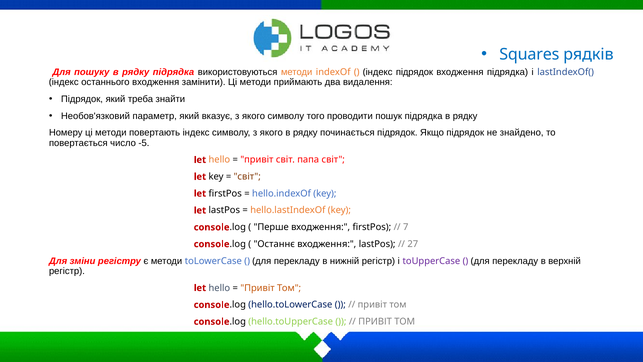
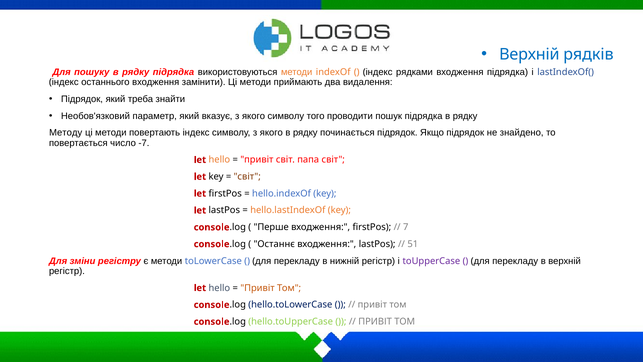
Squares at (529, 54): Squares -> Верхній
індекс підрядок: підрядок -> рядками
Номеру: Номеру -> Методу
-5: -5 -> -7
27: 27 -> 51
